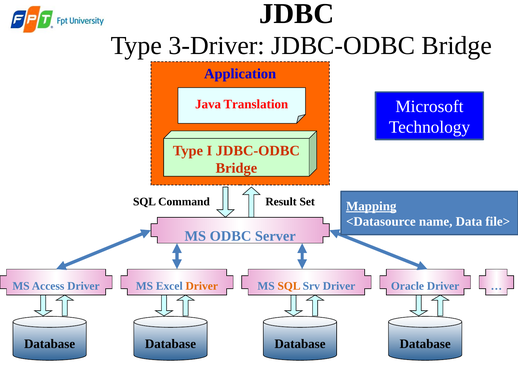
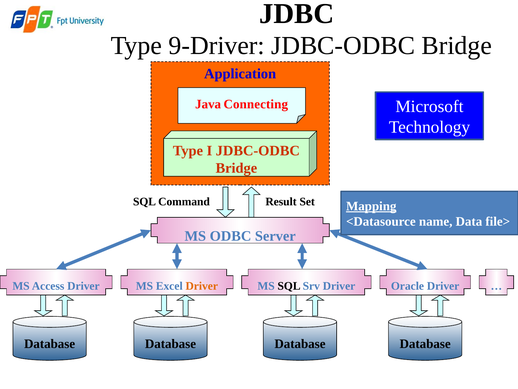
3-Driver: 3-Driver -> 9-Driver
Translation: Translation -> Connecting
SQL at (289, 286) colour: orange -> black
